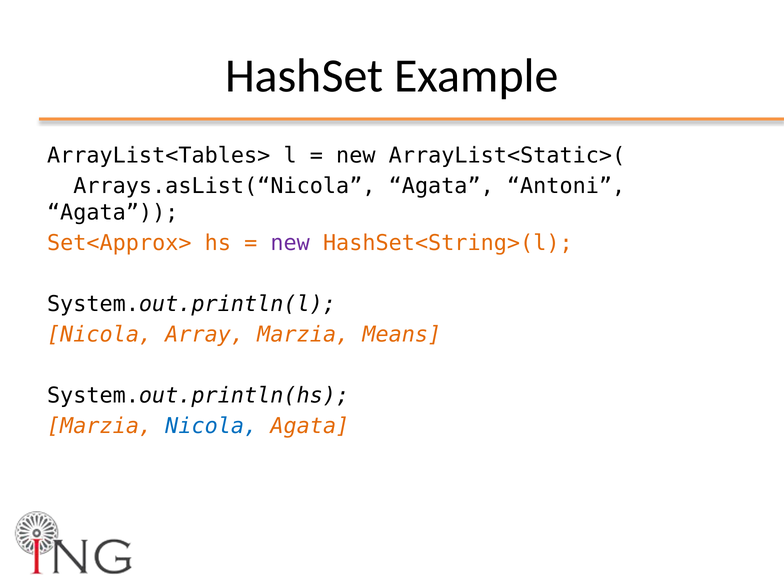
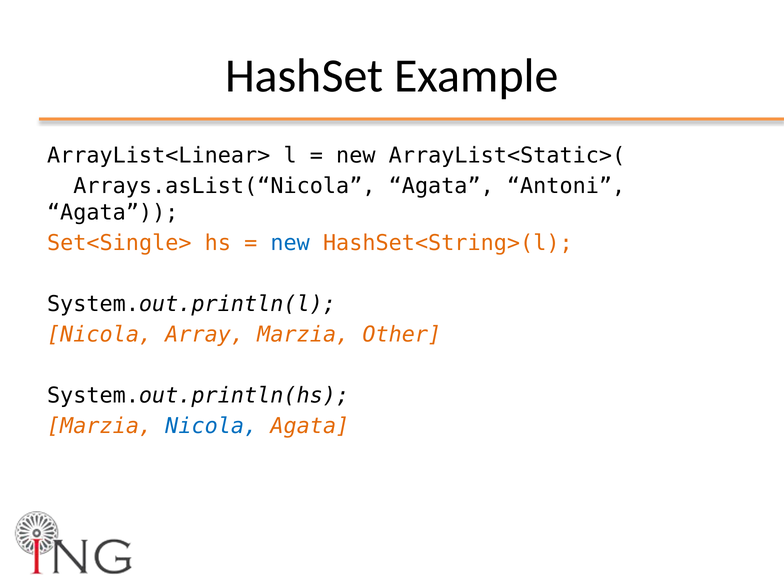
ArrayList<Tables>: ArrayList<Tables> -> ArrayList<Linear>
Set<Approx>: Set<Approx> -> Set<Single>
new at (290, 243) colour: purple -> blue
Means: Means -> Other
